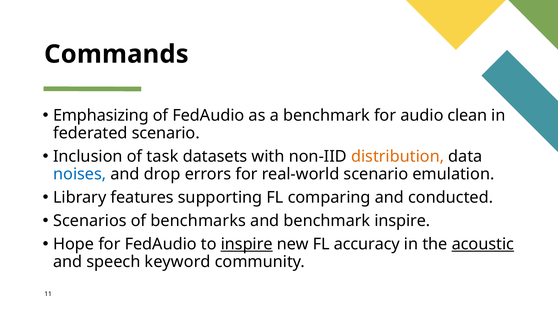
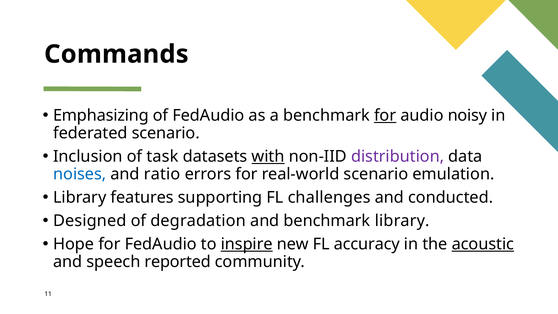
for at (385, 115) underline: none -> present
clean: clean -> noisy
with underline: none -> present
distribution colour: orange -> purple
drop: drop -> ratio
comparing: comparing -> challenges
Scenarios: Scenarios -> Designed
benchmarks: benchmarks -> degradation
benchmark inspire: inspire -> library
keyword: keyword -> reported
